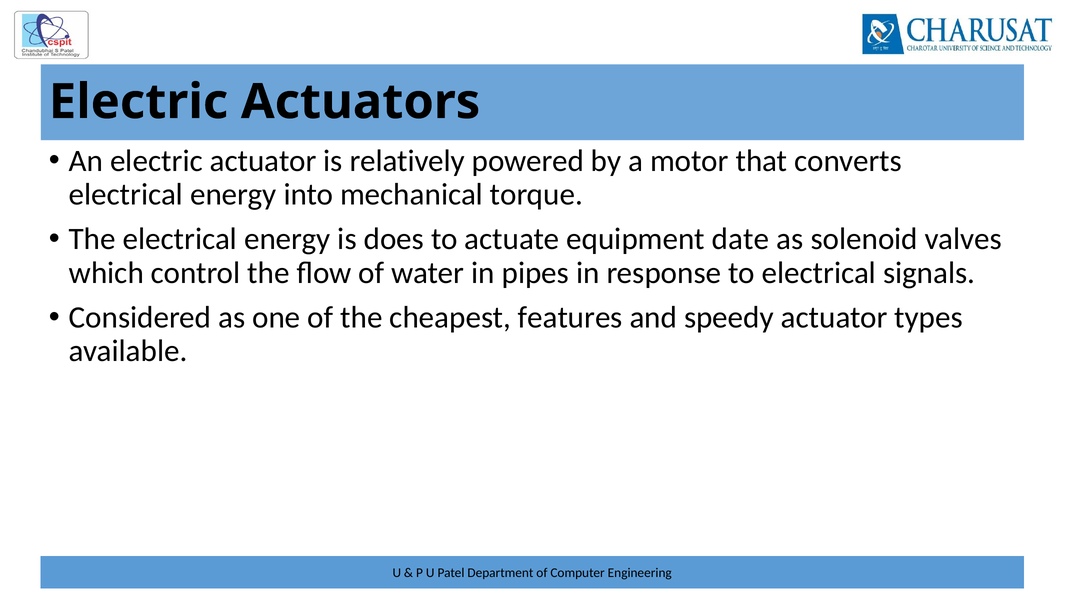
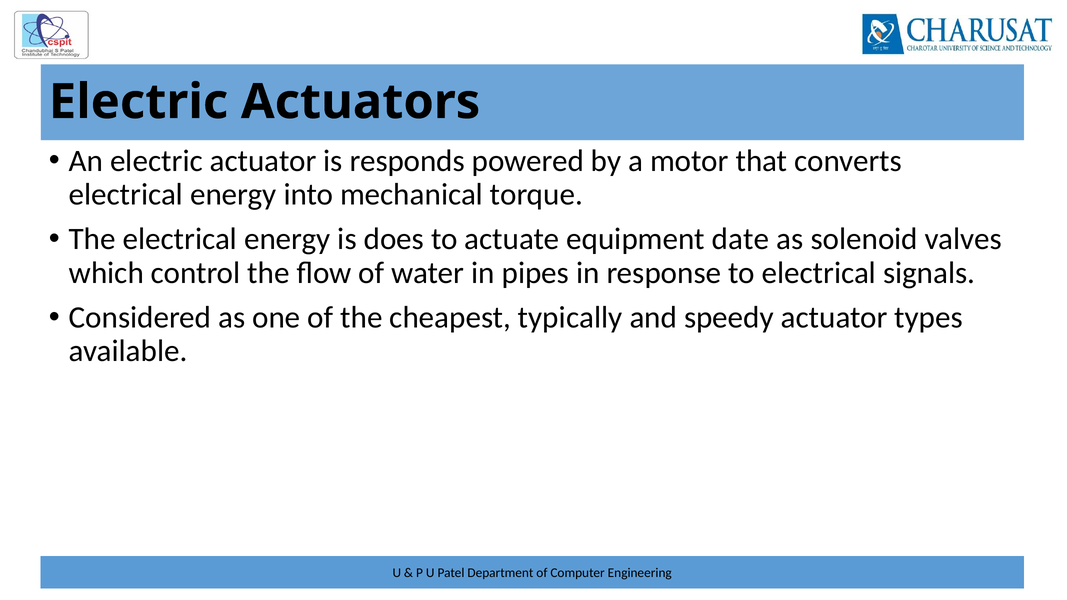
relatively: relatively -> responds
features: features -> typically
